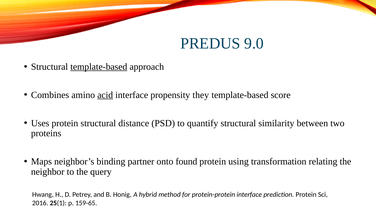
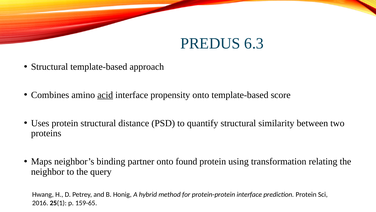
9.0: 9.0 -> 6.3
template-based at (99, 67) underline: present -> none
propensity they: they -> onto
